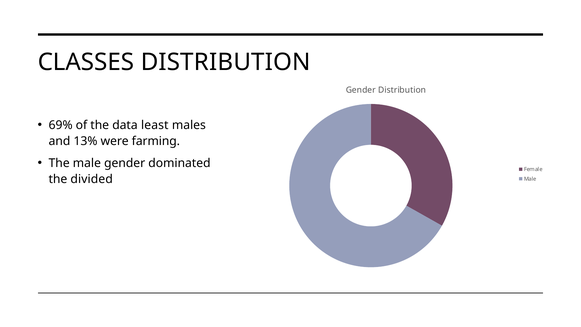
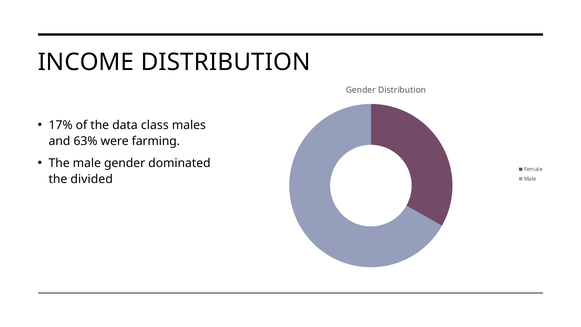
CLASSES: CLASSES -> INCOME
69%: 69% -> 17%
least: least -> class
13%: 13% -> 63%
